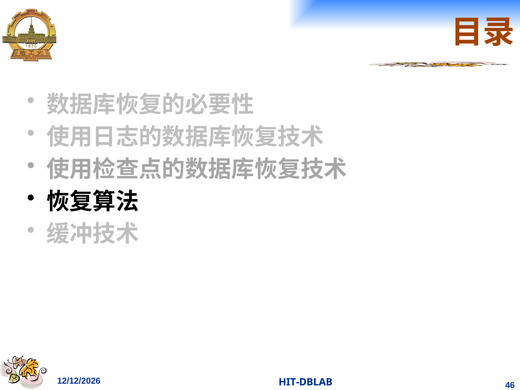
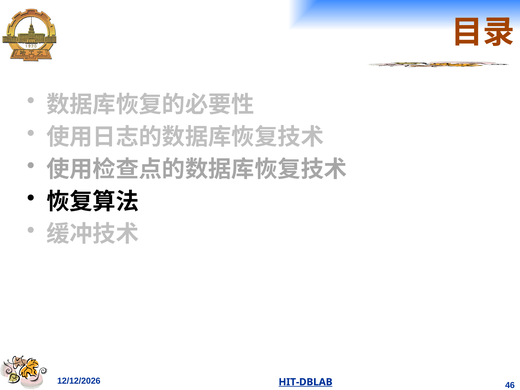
HIT-DBLAB underline: none -> present
